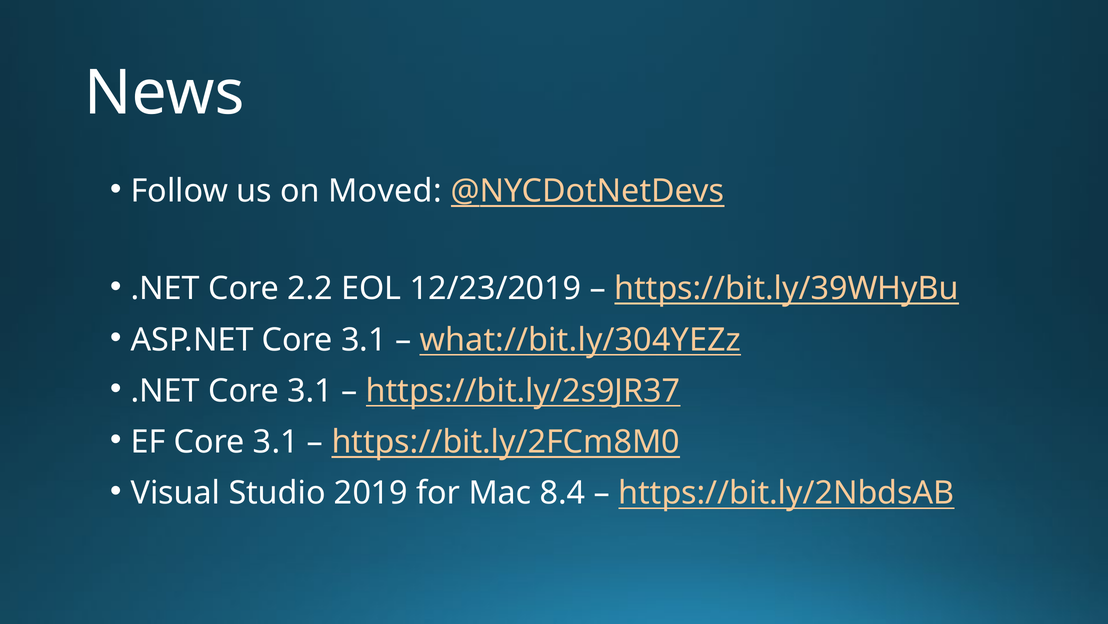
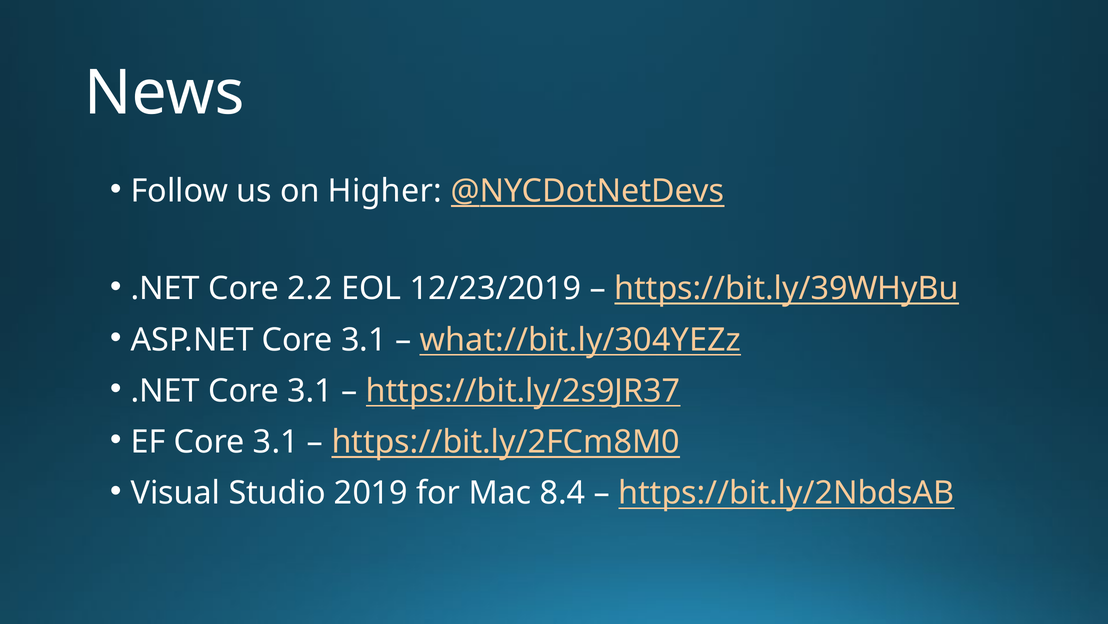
Moved: Moved -> Higher
